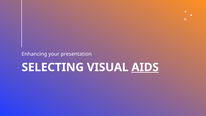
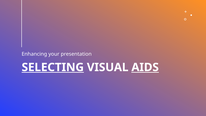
SELECTING underline: none -> present
